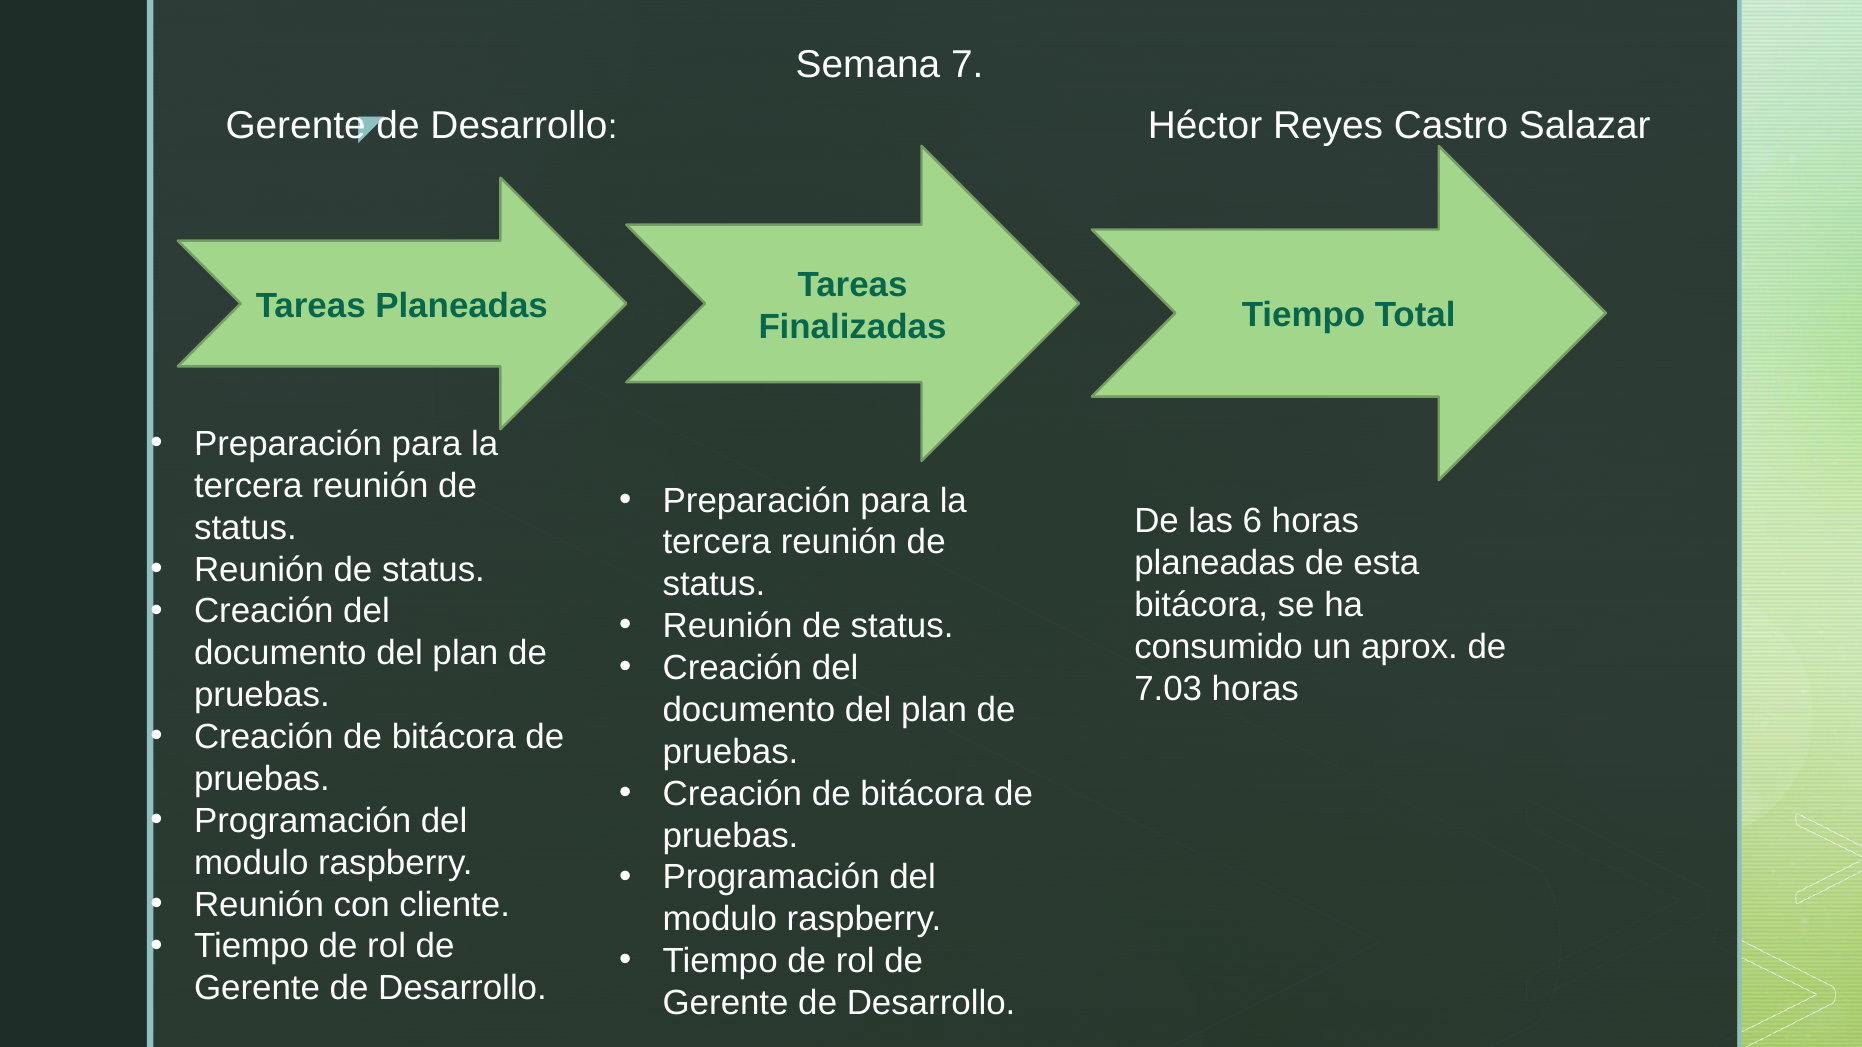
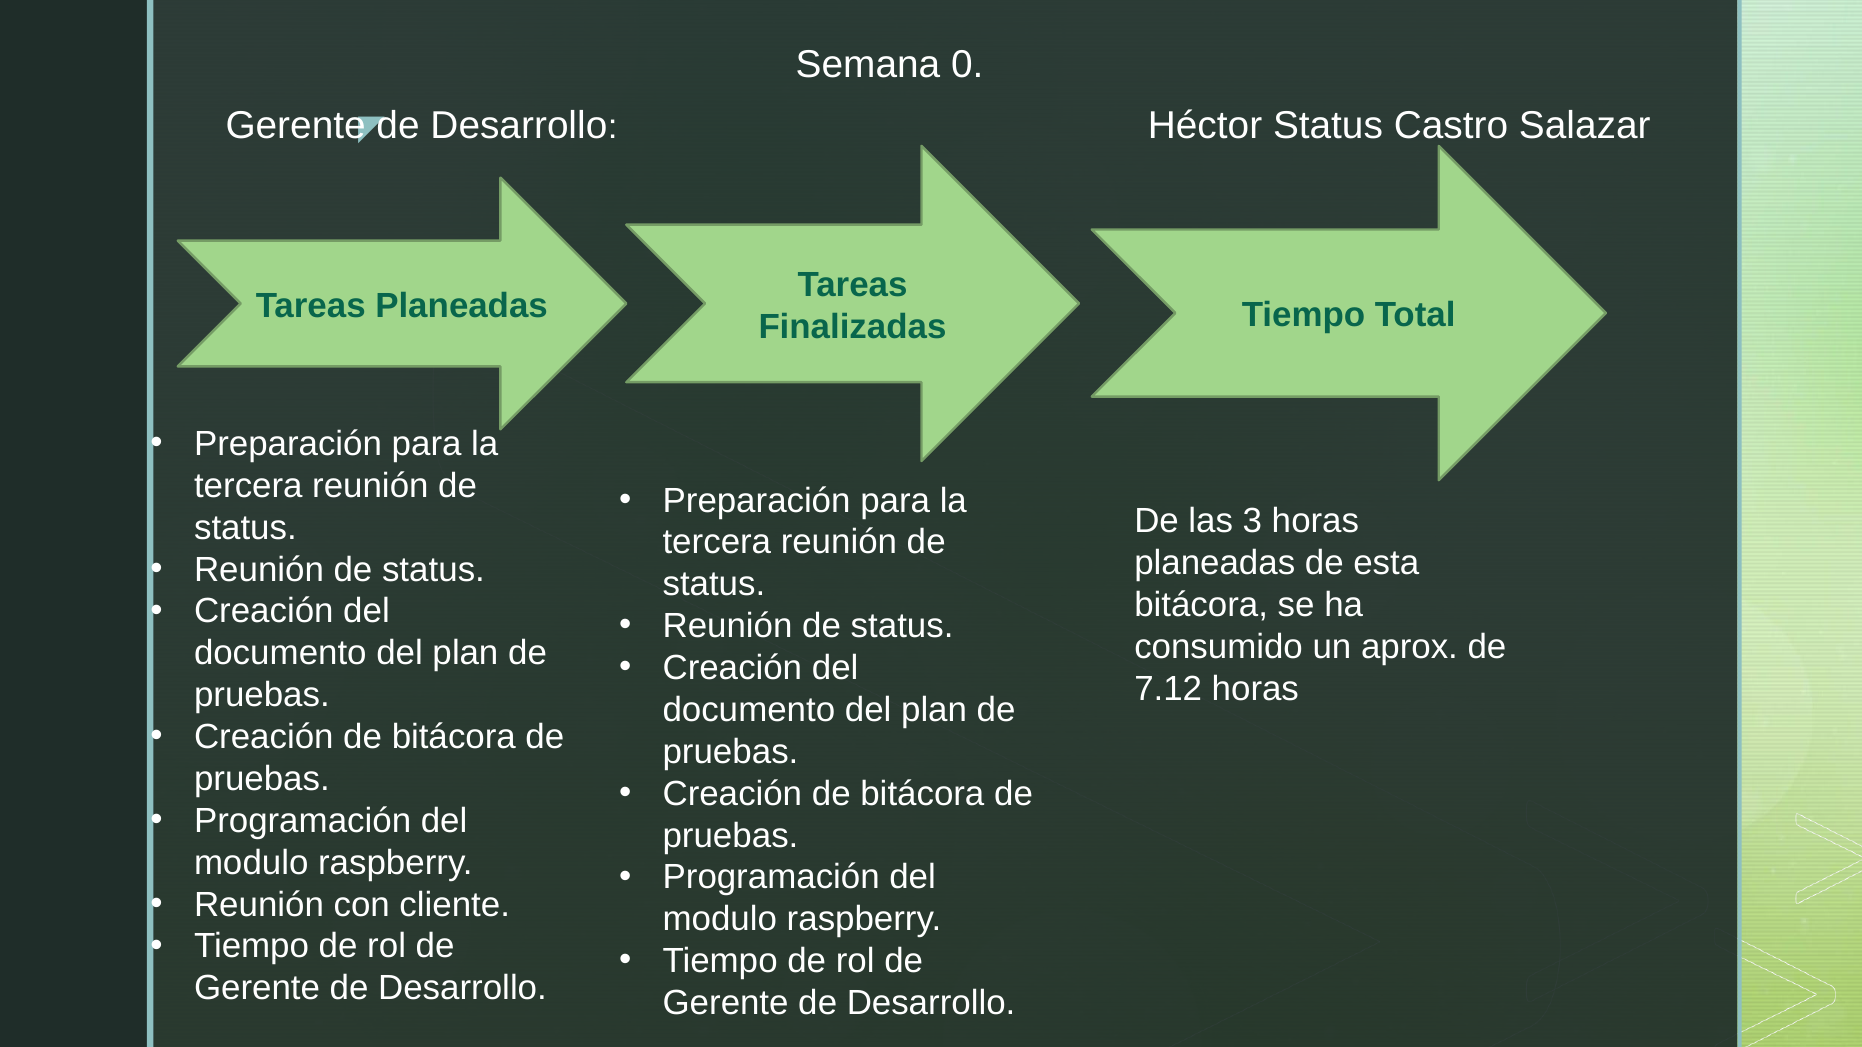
7: 7 -> 0
Héctor Reyes: Reyes -> Status
6: 6 -> 3
7.03: 7.03 -> 7.12
